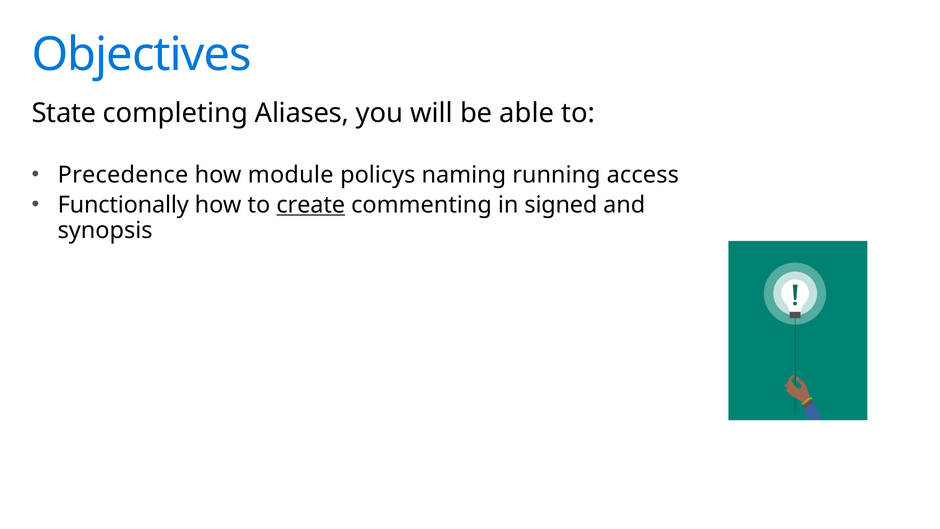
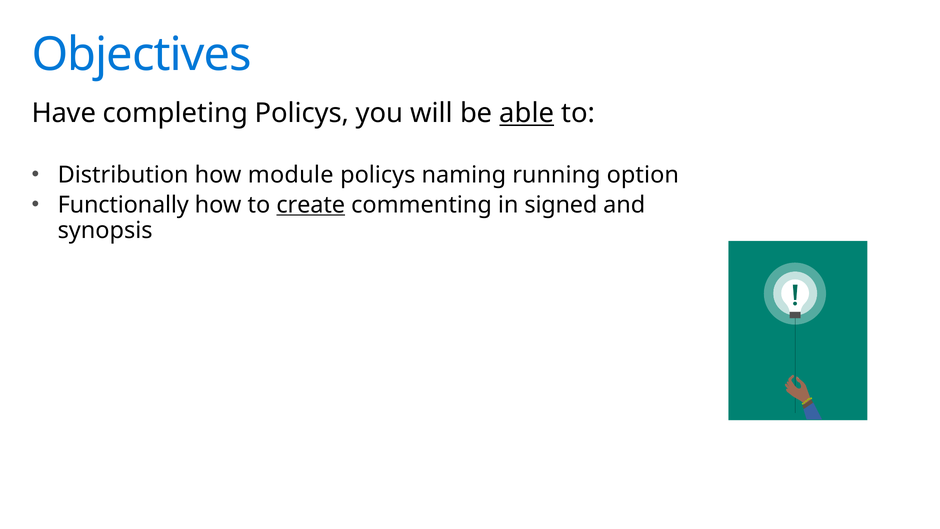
State: State -> Have
completing Aliases: Aliases -> Policys
able underline: none -> present
Precedence: Precedence -> Distribution
access: access -> option
